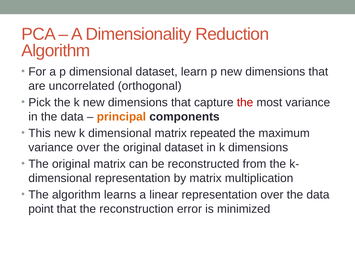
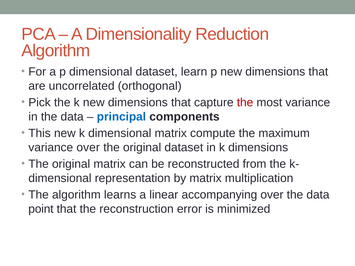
principal colour: orange -> blue
repeated: repeated -> compute
linear representation: representation -> accompanying
